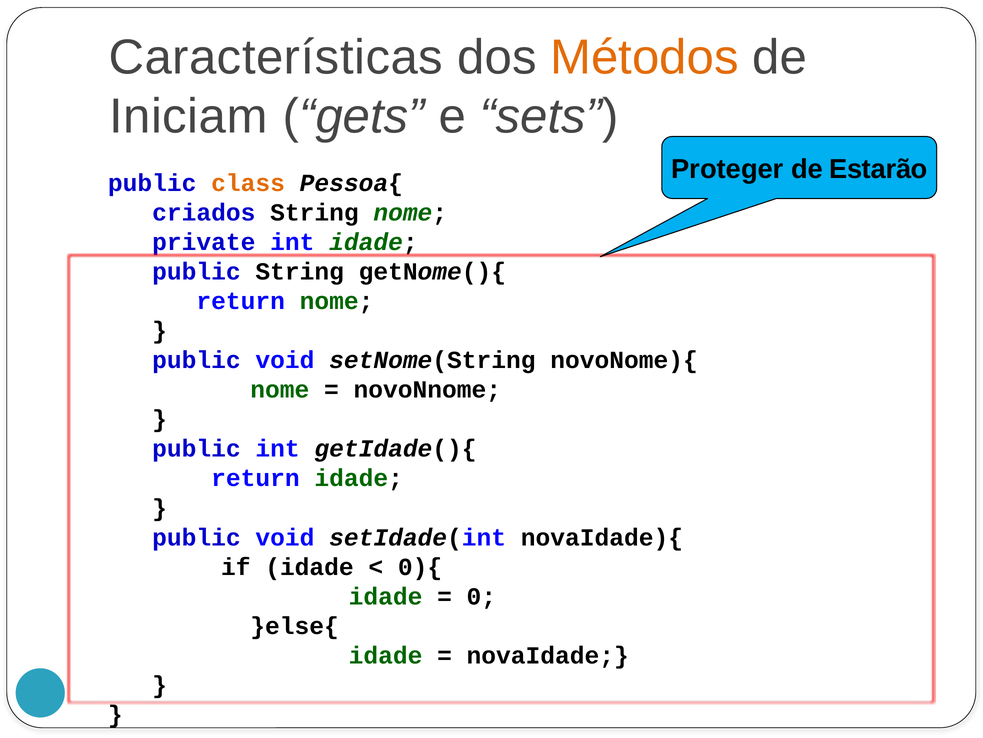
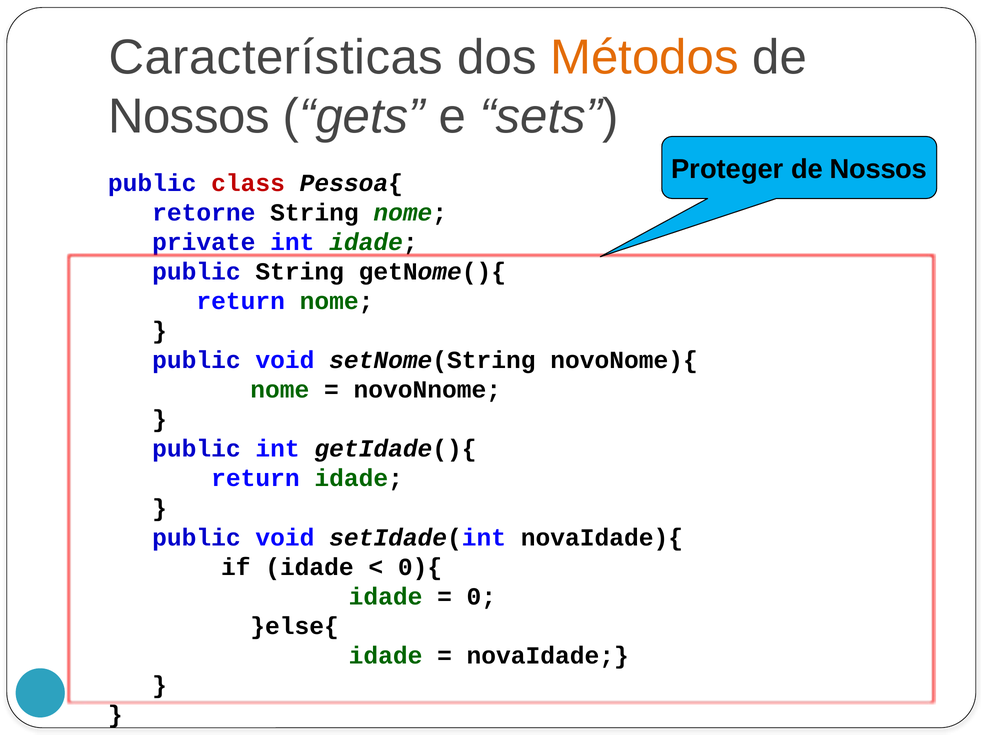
Iniciam at (188, 116): Iniciam -> Nossos
Estarão at (878, 169): Estarão -> Nossos
class colour: orange -> red
criados: criados -> retorne
